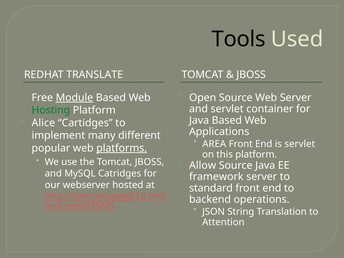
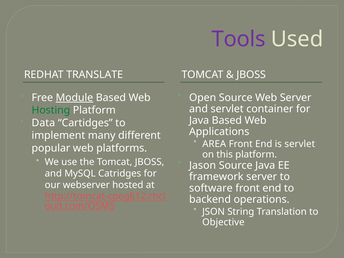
Tools colour: black -> purple
Alice: Alice -> Data
platforms underline: present -> none
Allow: Allow -> Jason
standard: standard -> software
Attention: Attention -> Objective
